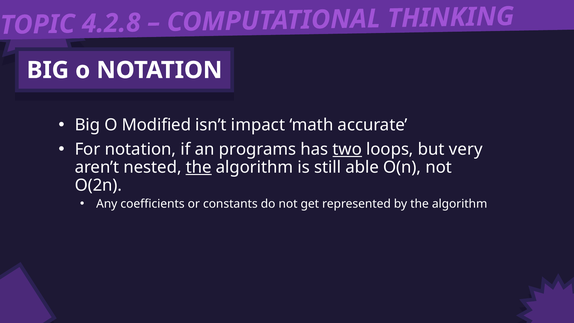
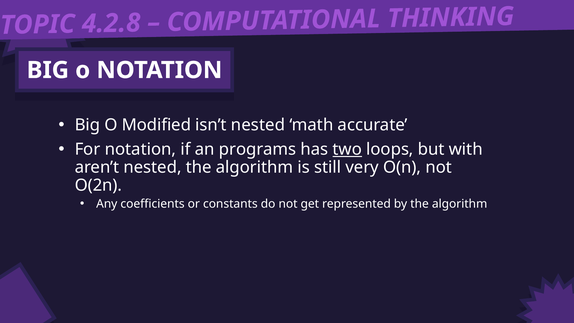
isn’t impact: impact -> nested
very: very -> with
the at (199, 167) underline: present -> none
able: able -> very
